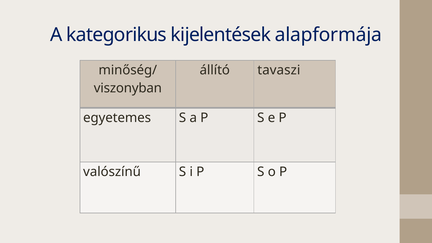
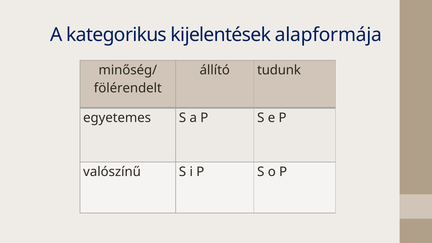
tavaszi: tavaszi -> tudunk
viszonyban: viszonyban -> fölérendelt
